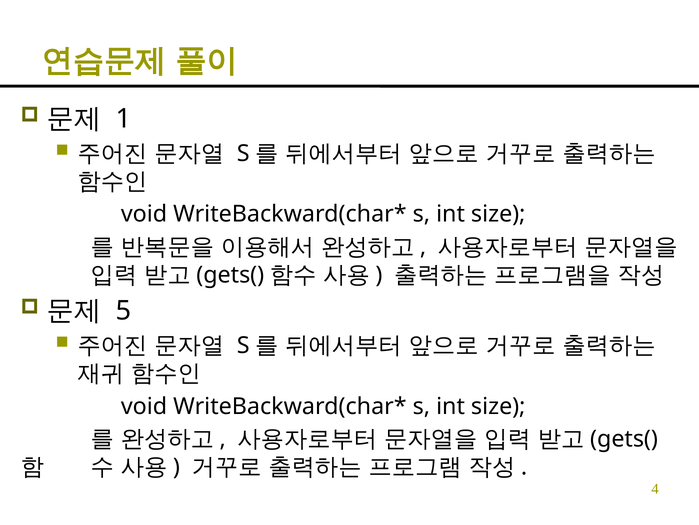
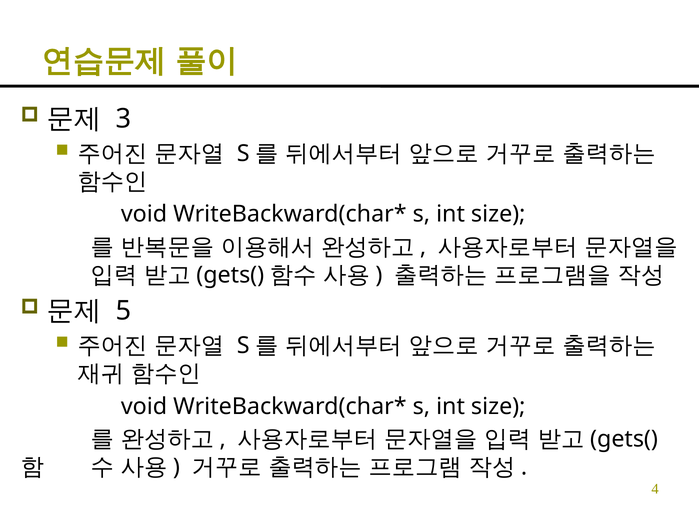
1: 1 -> 3
